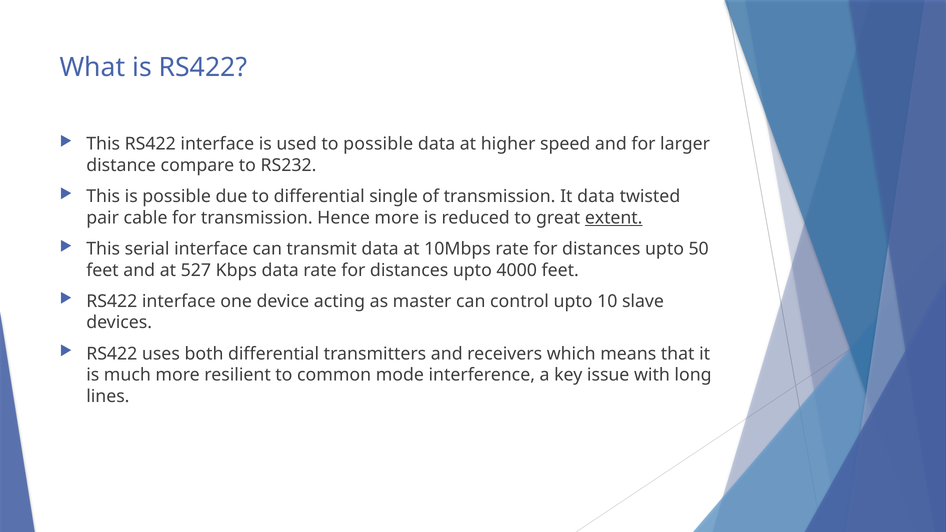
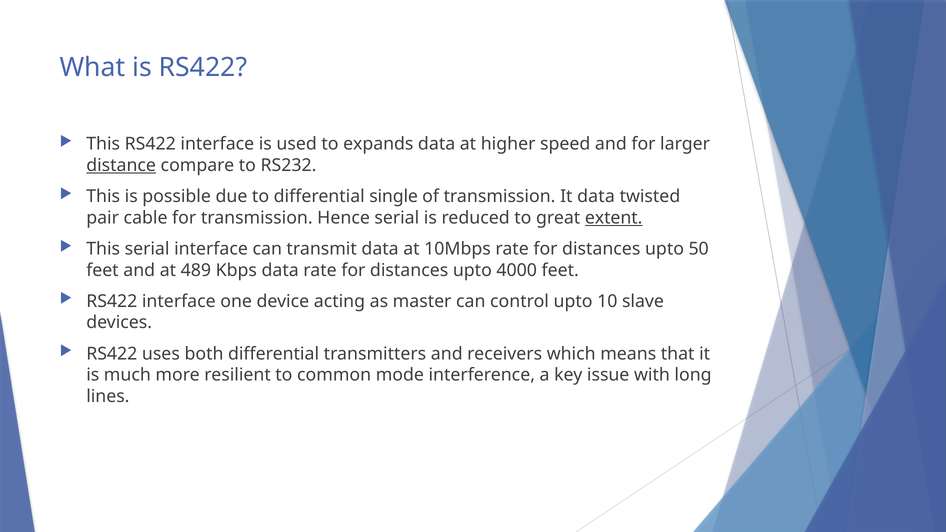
to possible: possible -> expands
distance underline: none -> present
Hence more: more -> serial
527: 527 -> 489
